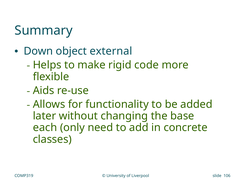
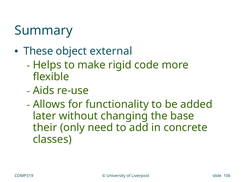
Down: Down -> These
each: each -> their
